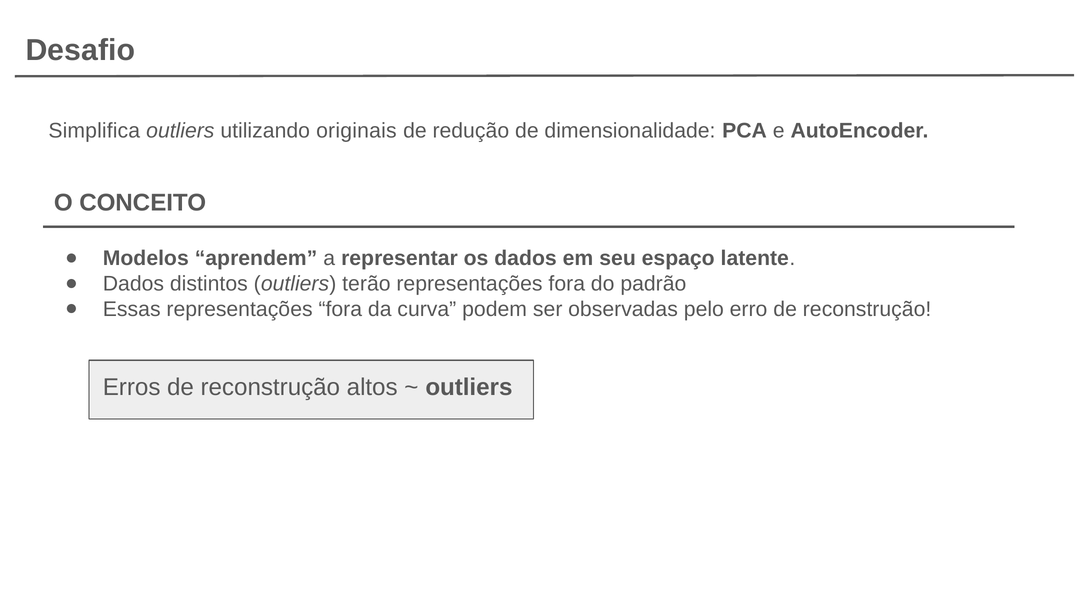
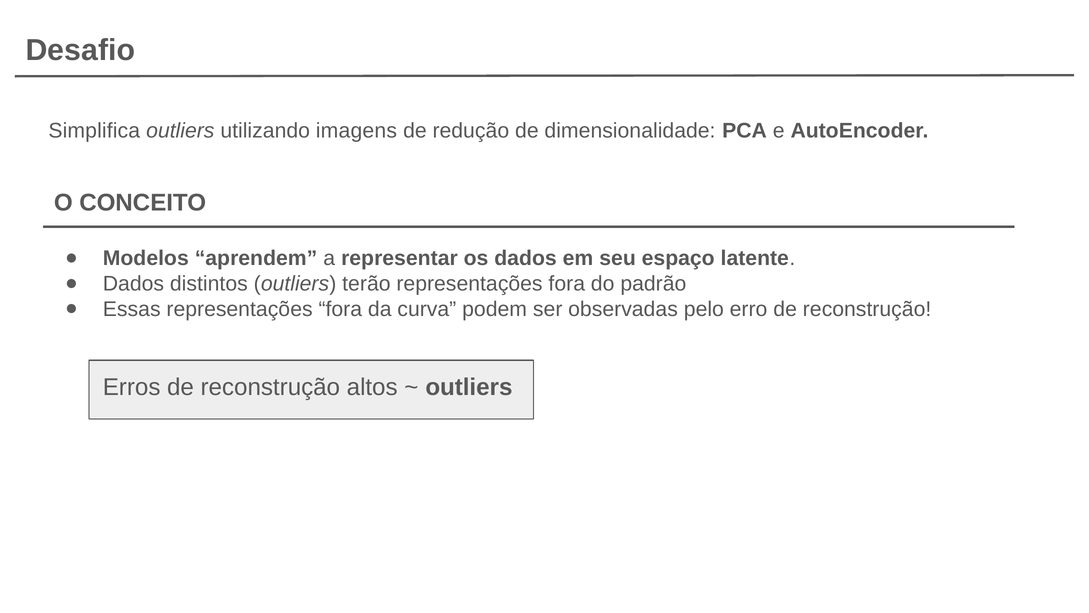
originais: originais -> imagens
